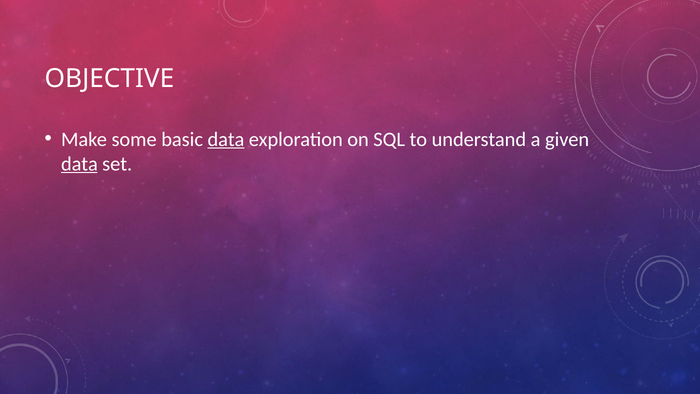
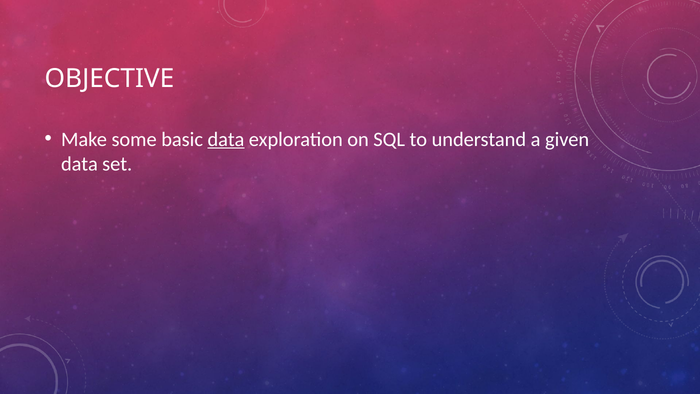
data at (79, 164) underline: present -> none
